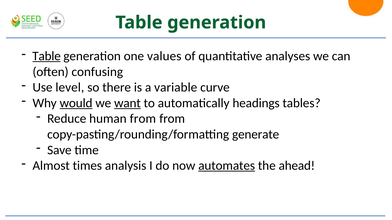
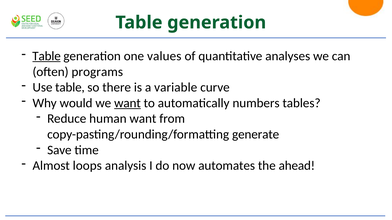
confusing: confusing -> programs
Use level: level -> table
would underline: present -> none
headings: headings -> numbers
human from: from -> want
times: times -> loops
automates underline: present -> none
